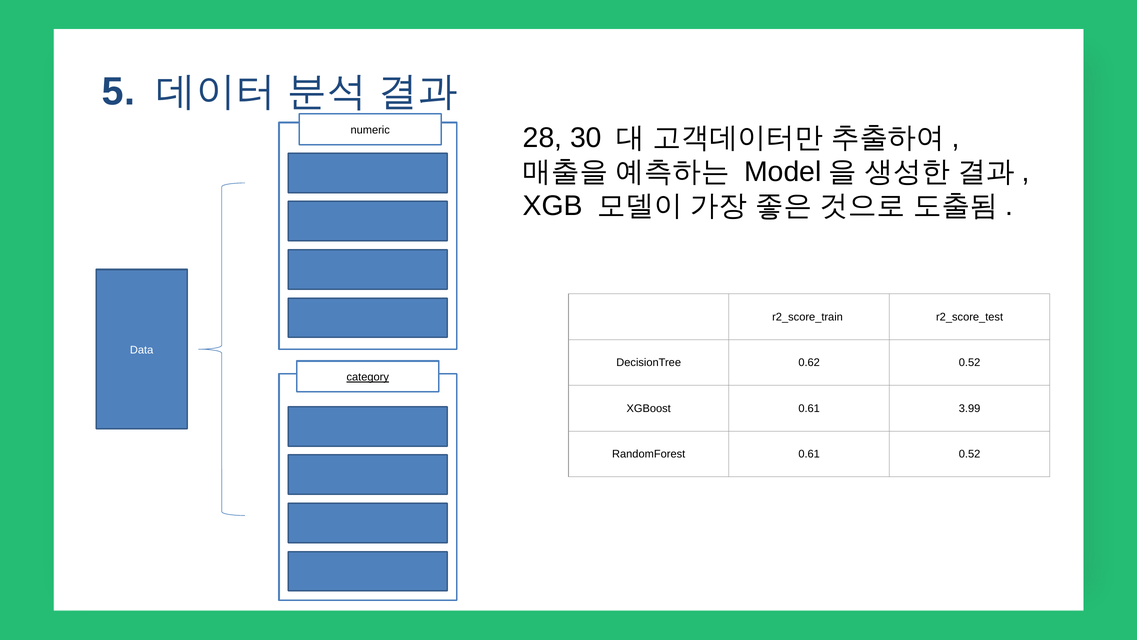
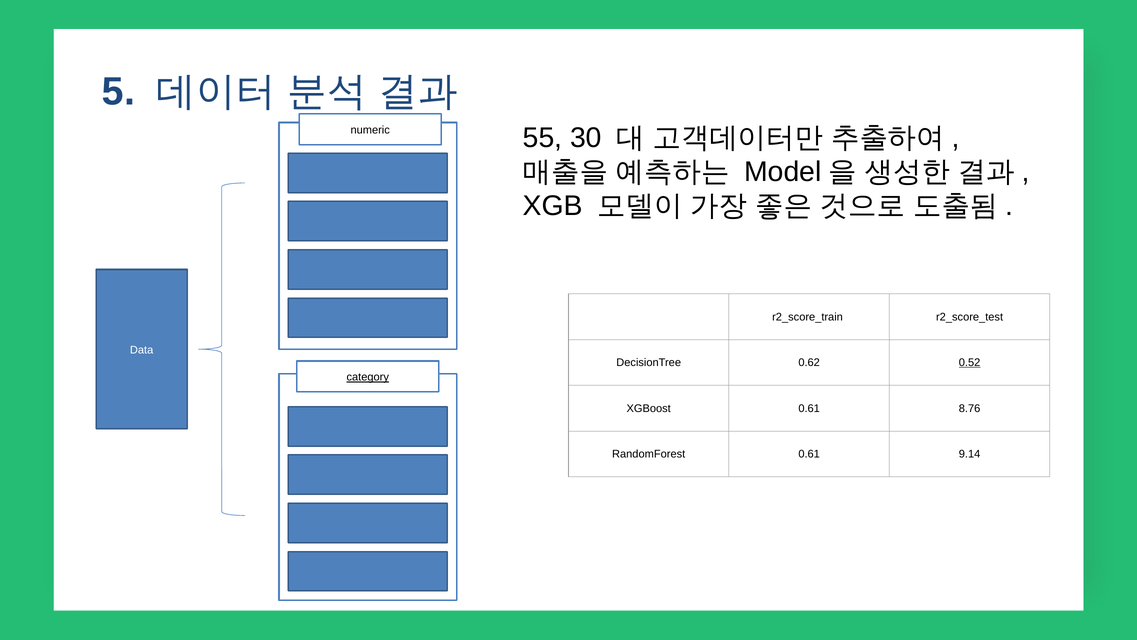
28: 28 -> 55
0.52 at (970, 362) underline: none -> present
3.99: 3.99 -> 8.76
0.61 0.52: 0.52 -> 9.14
